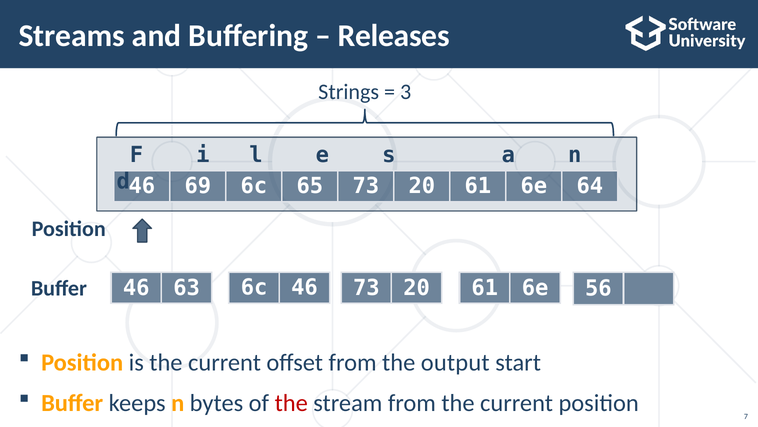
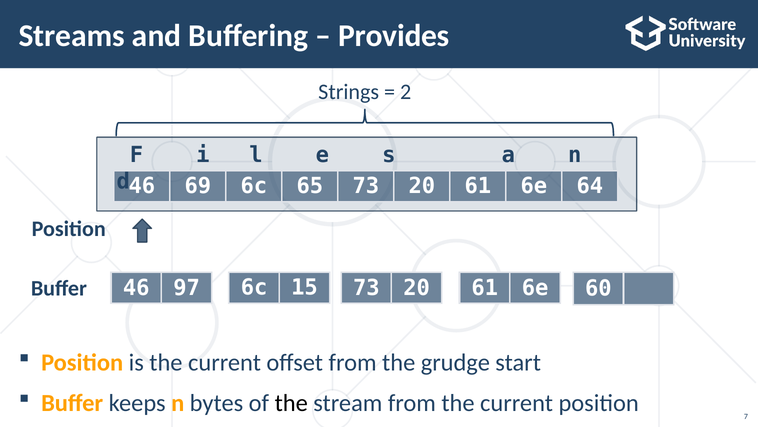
Releases: Releases -> Provides
3: 3 -> 2
63: 63 -> 97
6c 46: 46 -> 15
56: 56 -> 60
output: output -> grudge
the at (291, 403) colour: red -> black
